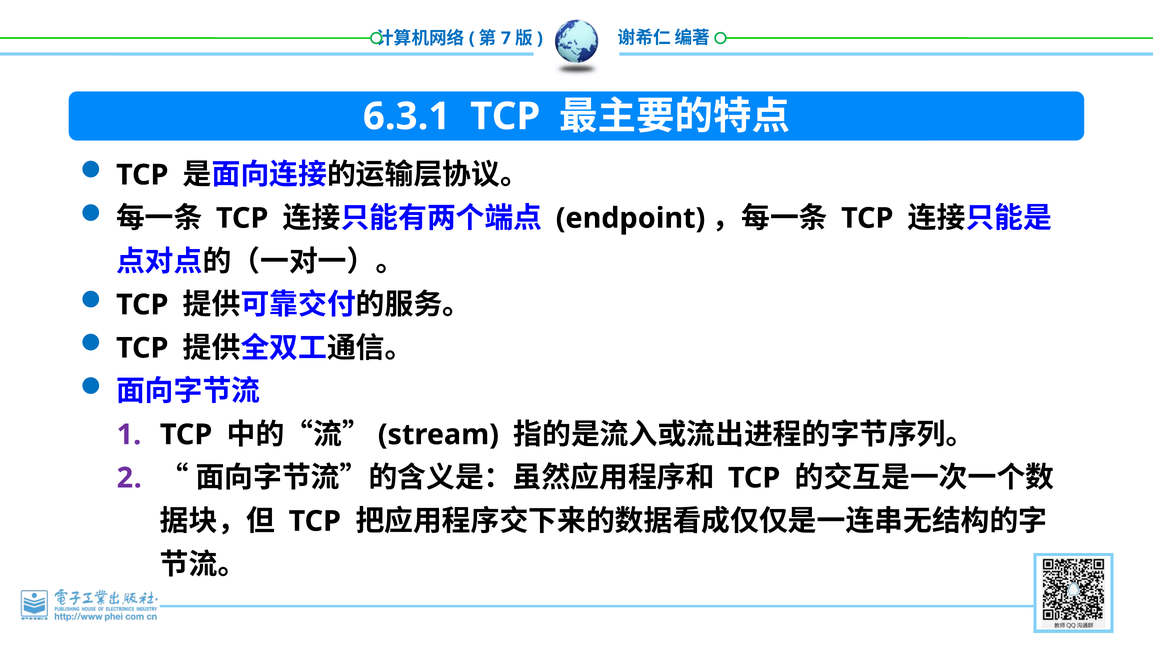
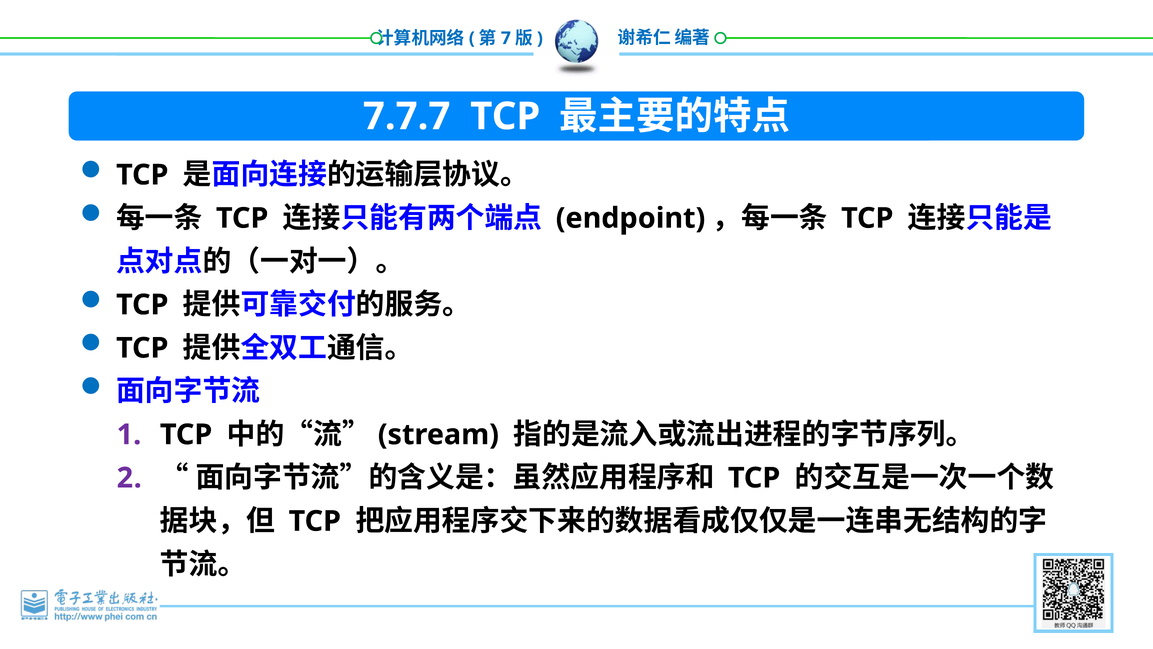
6.3.1: 6.3.1 -> 7.7.7
